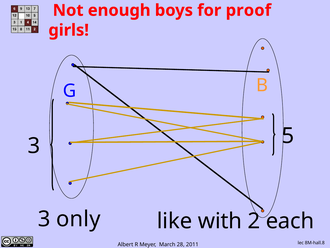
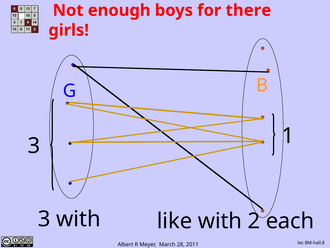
proof: proof -> there
5: 5 -> 1
3 only: only -> with
